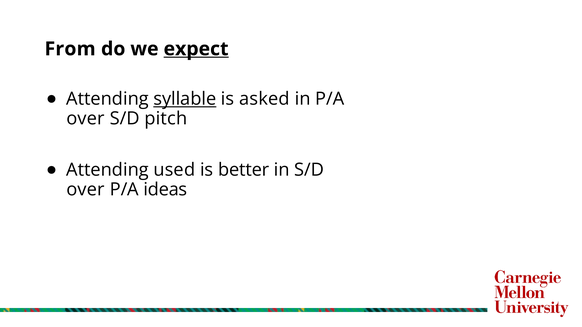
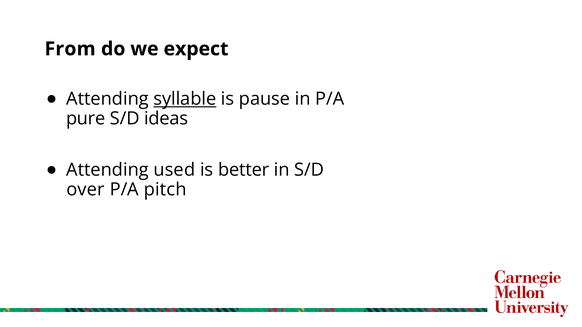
expect underline: present -> none
asked: asked -> pause
over at (86, 119): over -> pure
pitch: pitch -> ideas
ideas: ideas -> pitch
